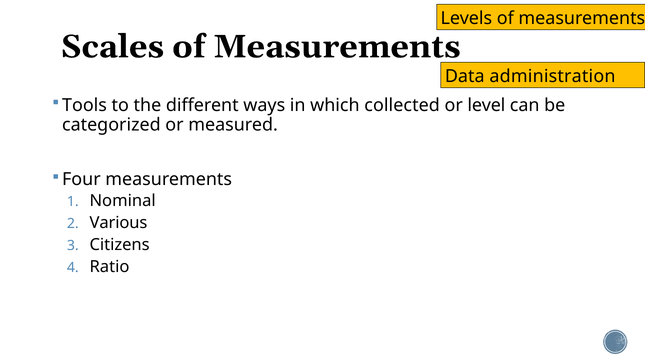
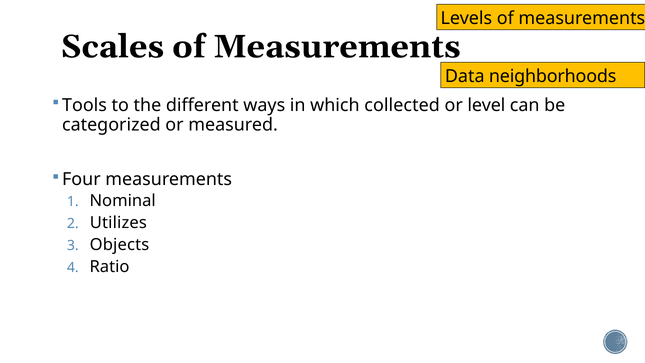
administration: administration -> neighborhoods
Various: Various -> Utilizes
Citizens: Citizens -> Objects
